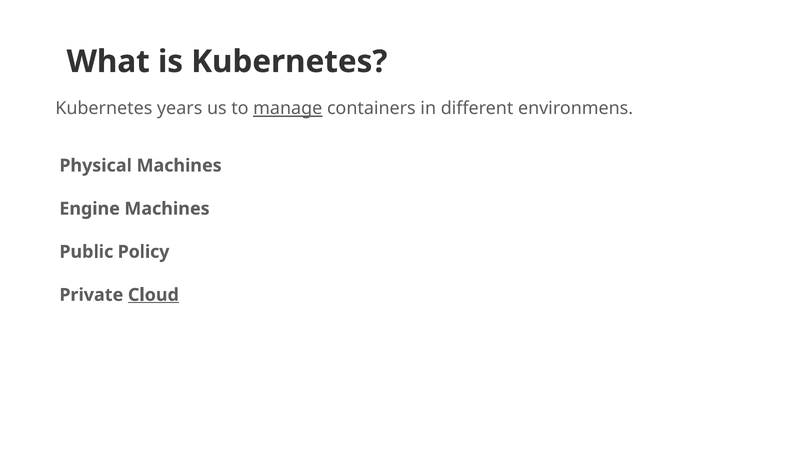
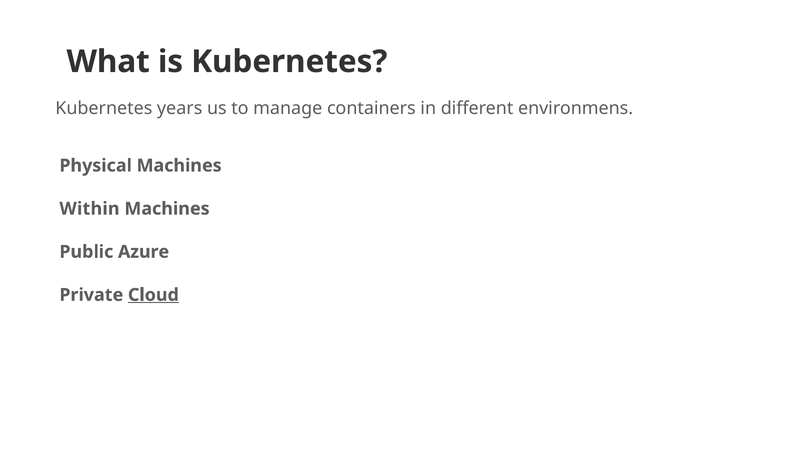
manage underline: present -> none
Engine: Engine -> Within
Policy: Policy -> Azure
